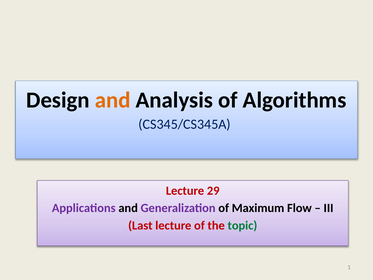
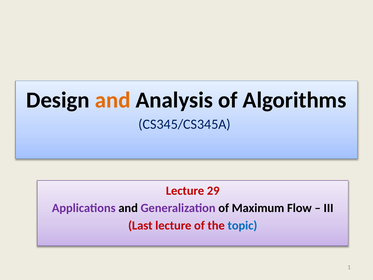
topic colour: green -> blue
